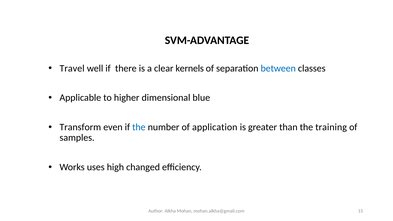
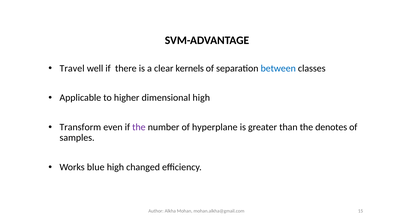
dimensional blue: blue -> high
the at (139, 127) colour: blue -> purple
application: application -> hyperplane
training: training -> denotes
uses: uses -> blue
